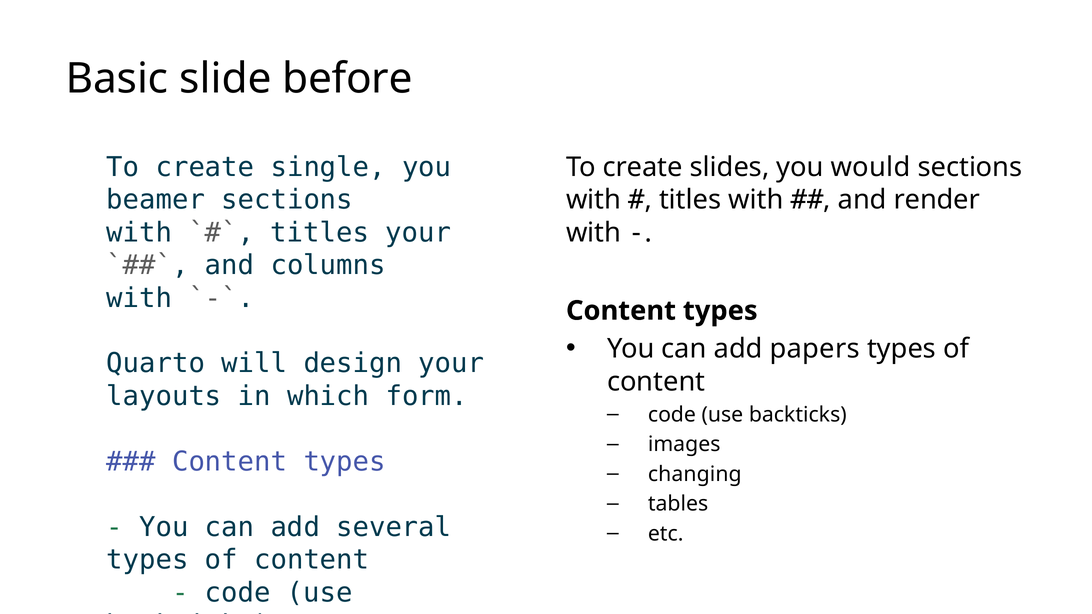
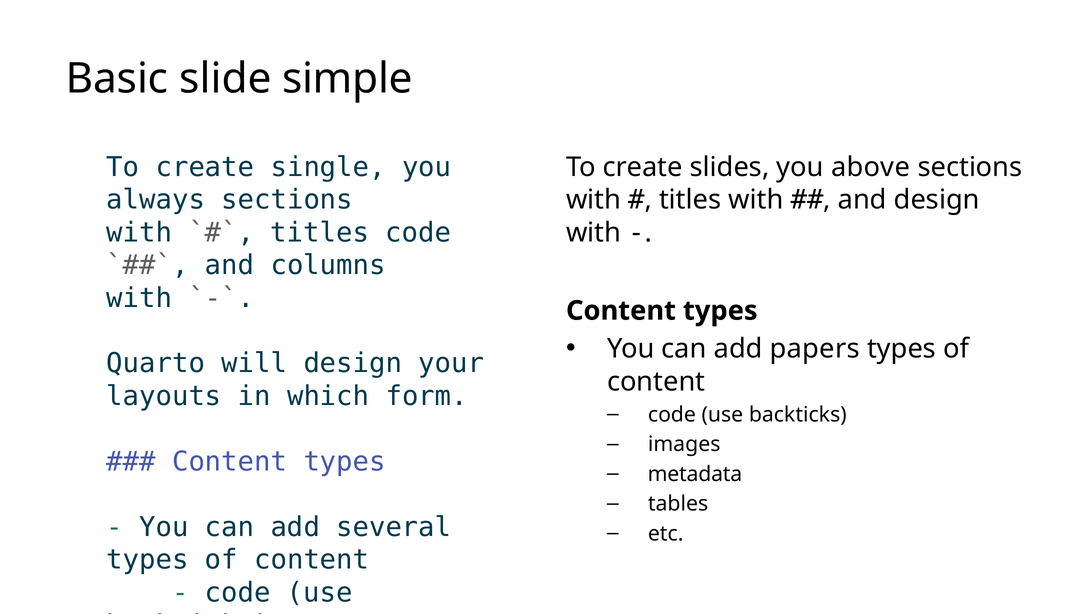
before: before -> simple
would: would -> above
beamer: beamer -> always
and render: render -> design
titles your: your -> code
changing: changing -> metadata
